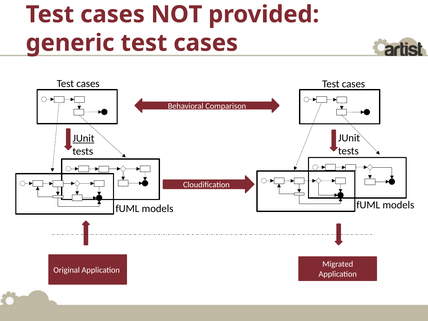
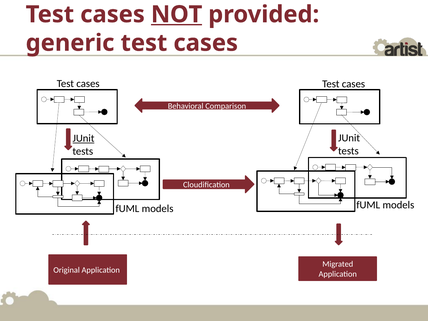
NOT underline: none -> present
